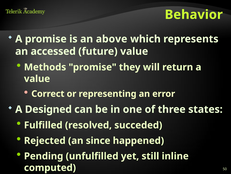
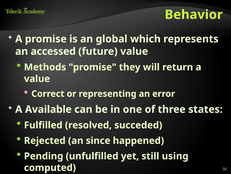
above: above -> global
Designed: Designed -> Available
inline: inline -> using
